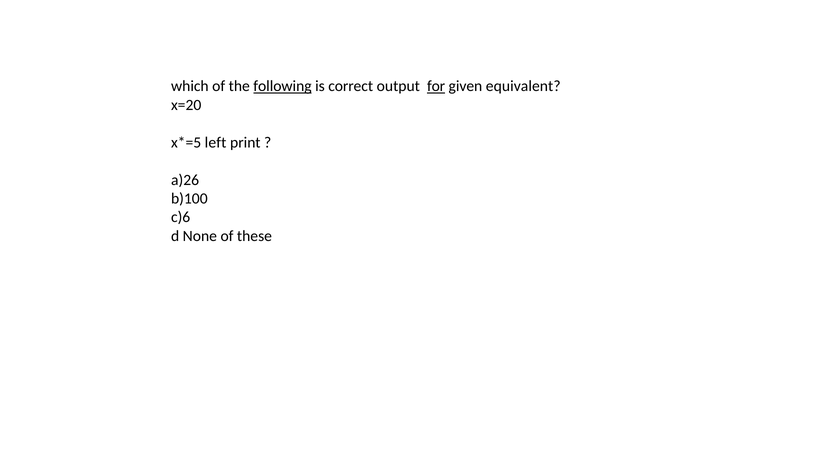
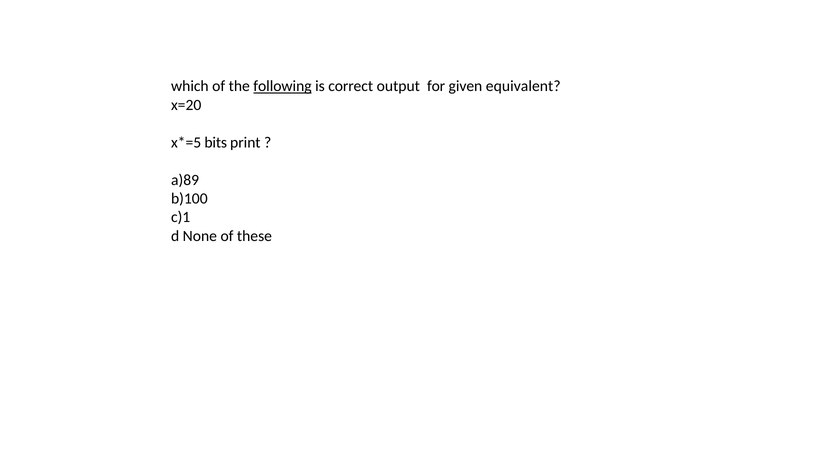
for underline: present -> none
left: left -> bits
a)26: a)26 -> a)89
c)6: c)6 -> c)1
